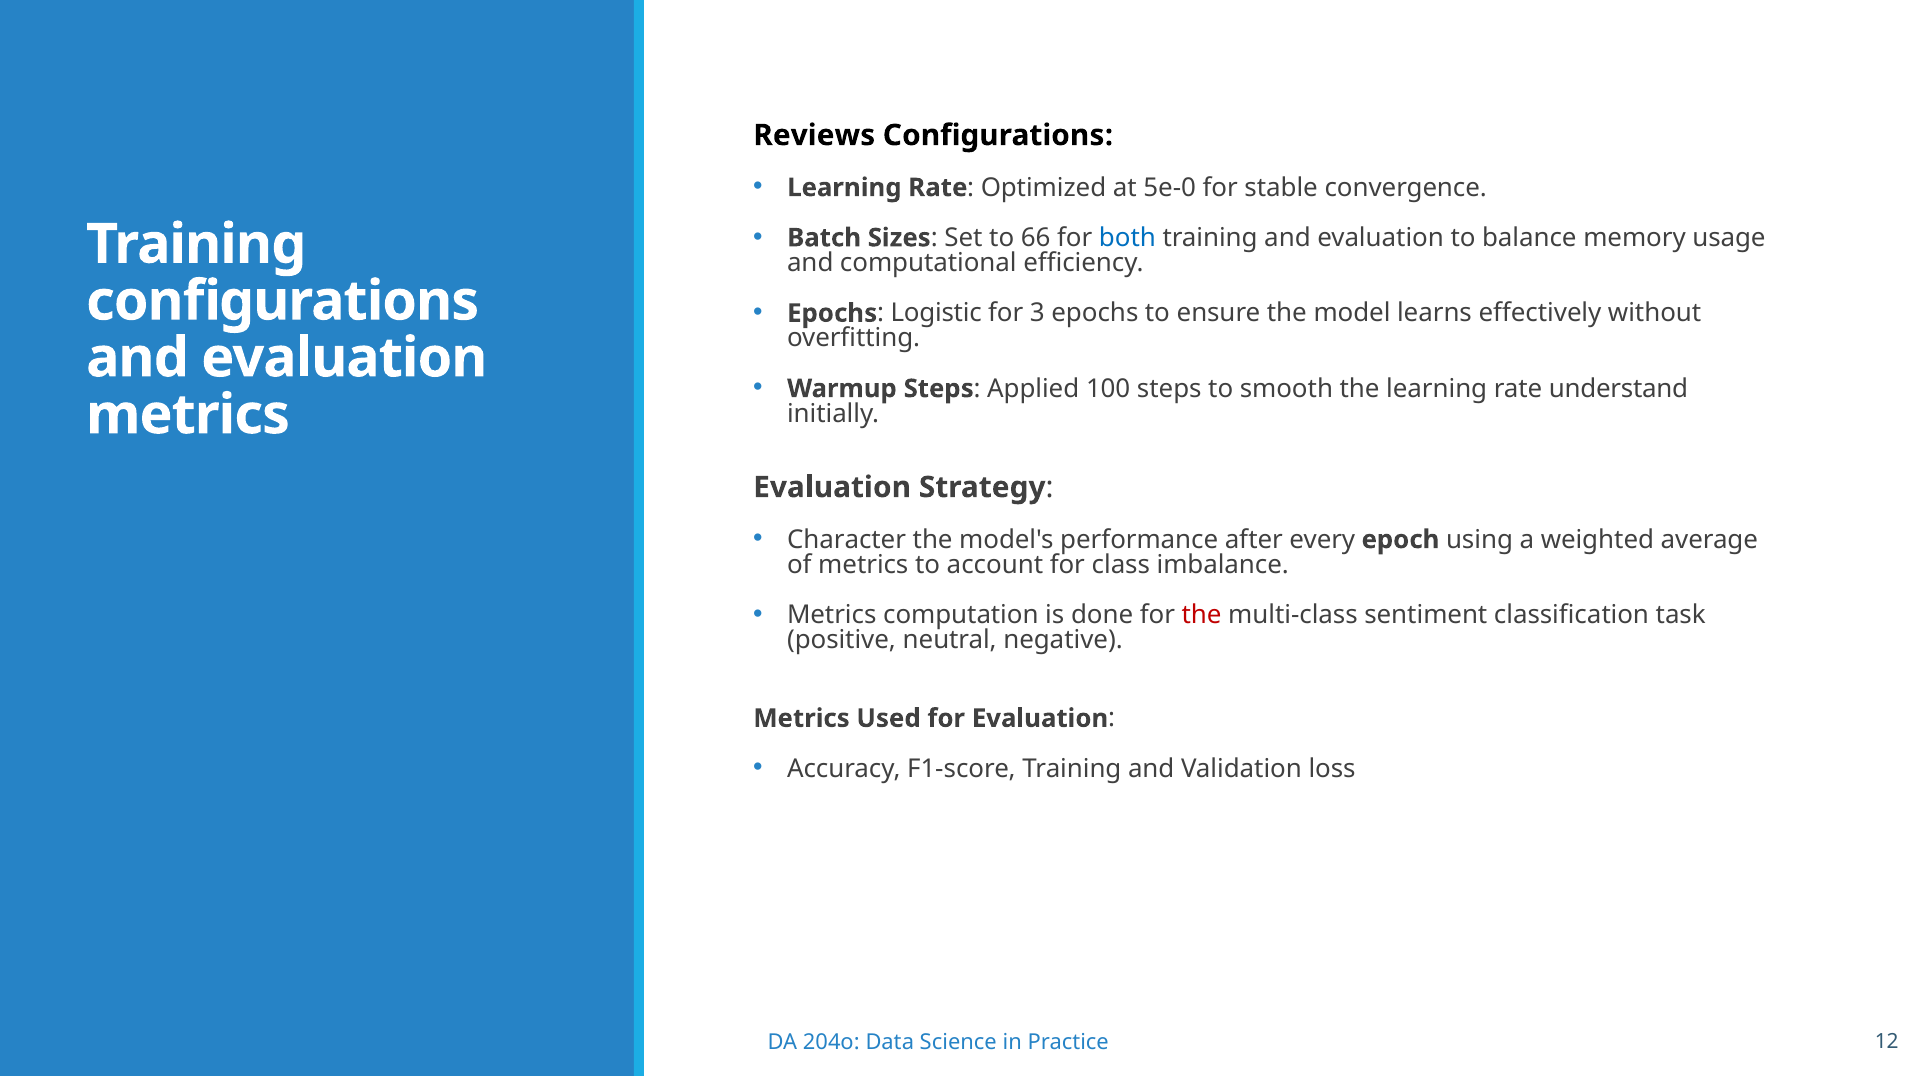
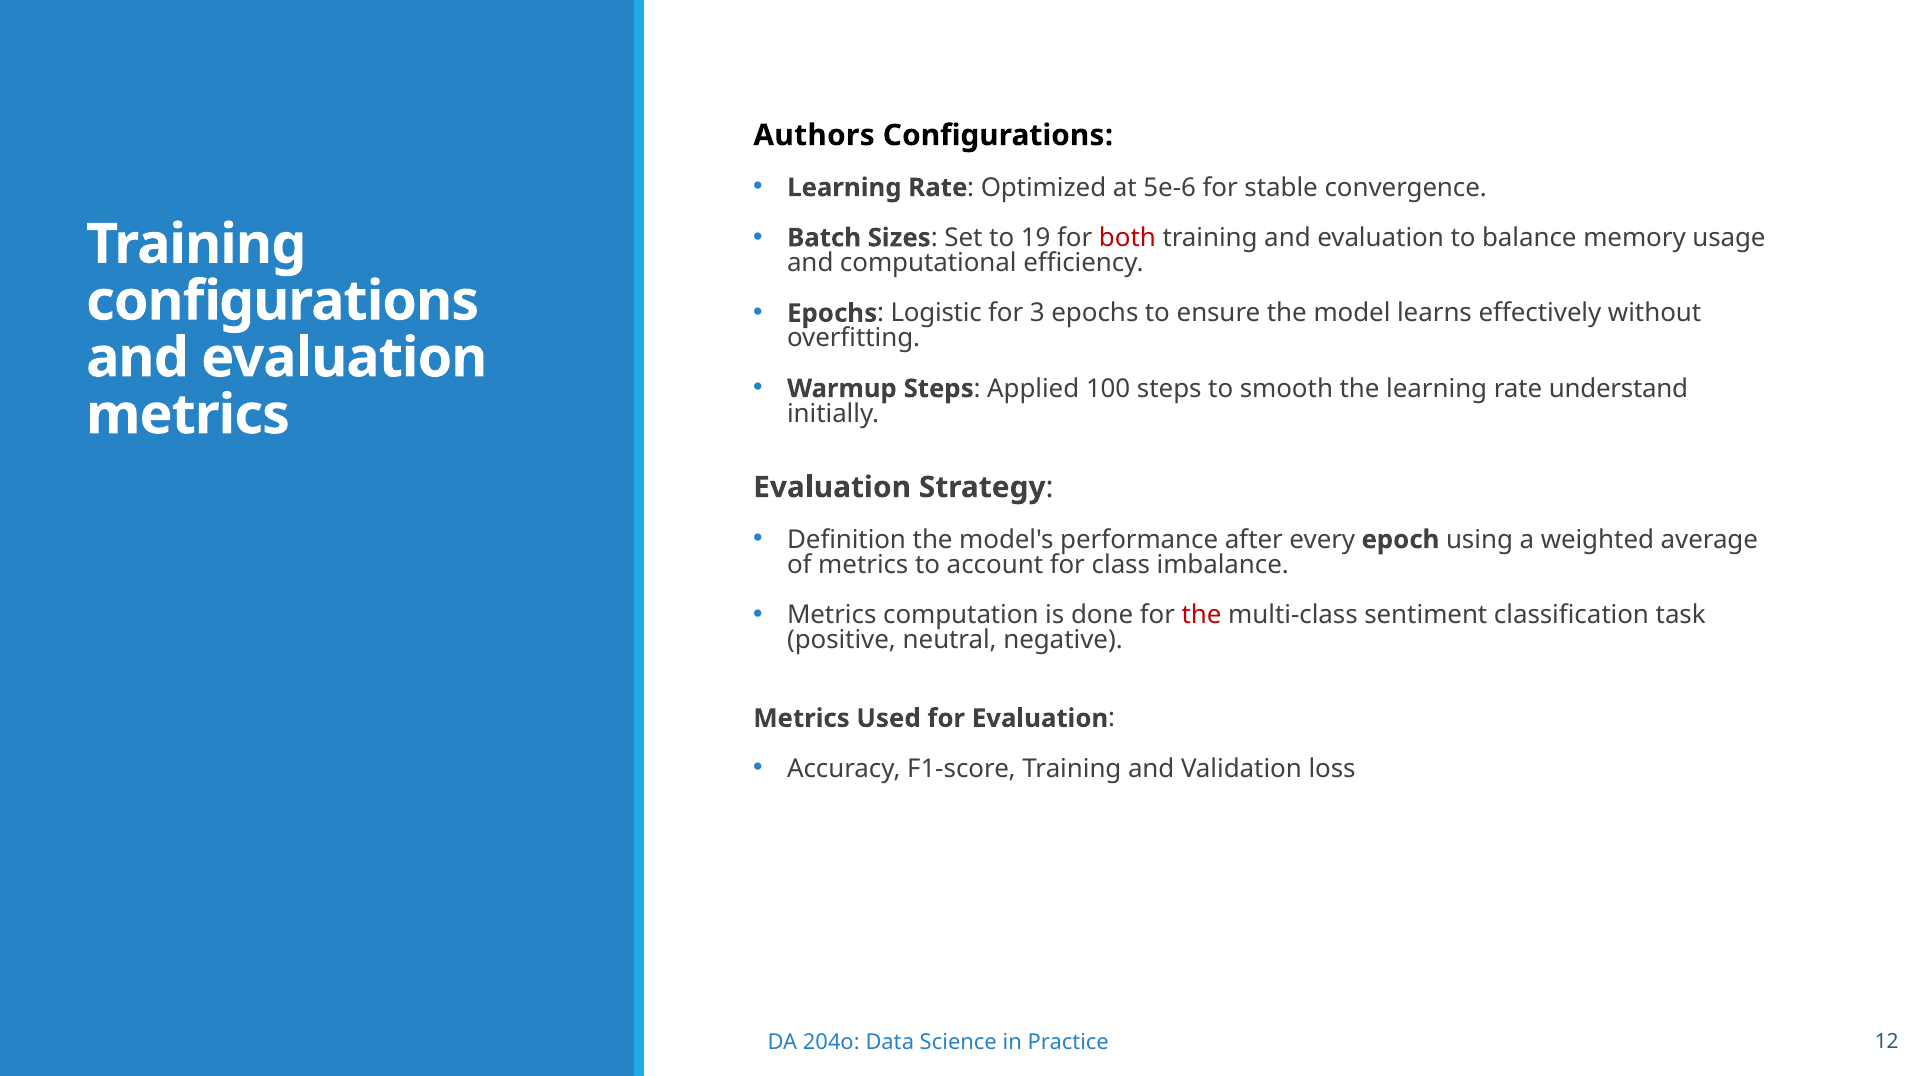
Reviews: Reviews -> Authors
5e-0: 5e-0 -> 5e-6
66: 66 -> 19
both colour: blue -> red
Character: Character -> Definition
